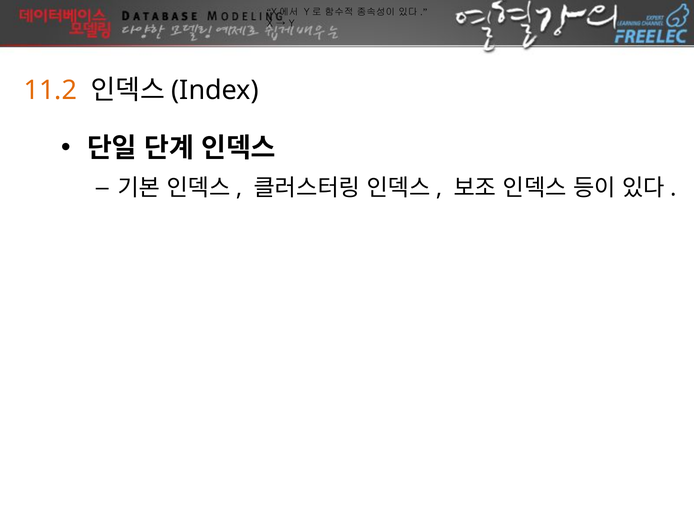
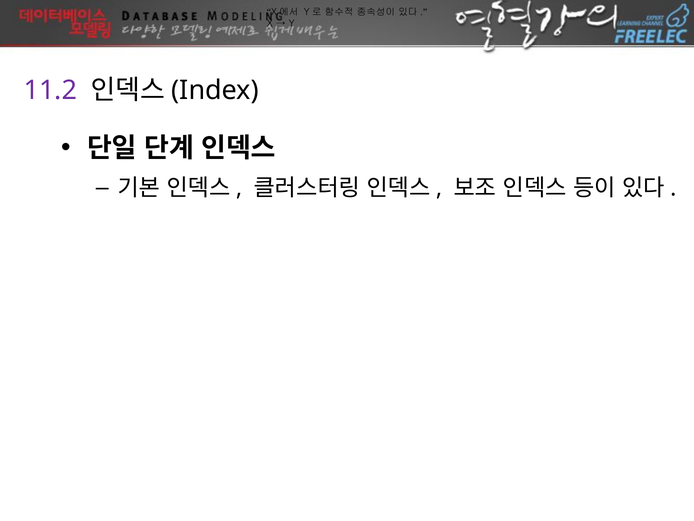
11.2 colour: orange -> purple
